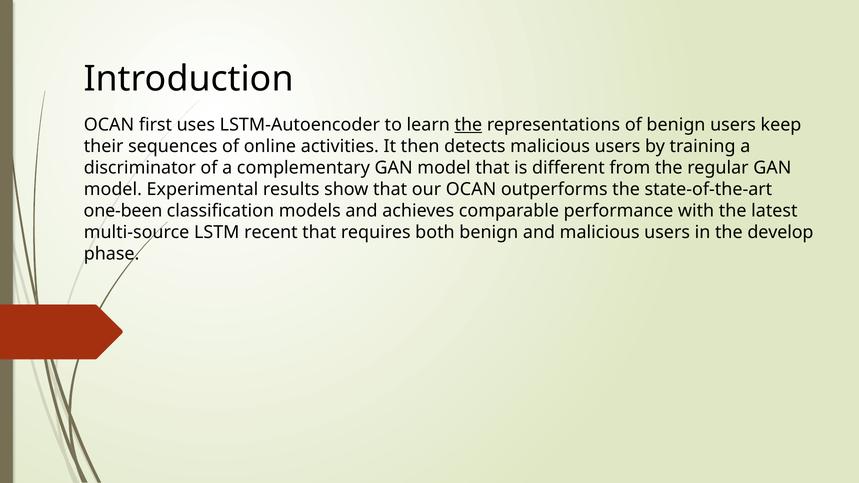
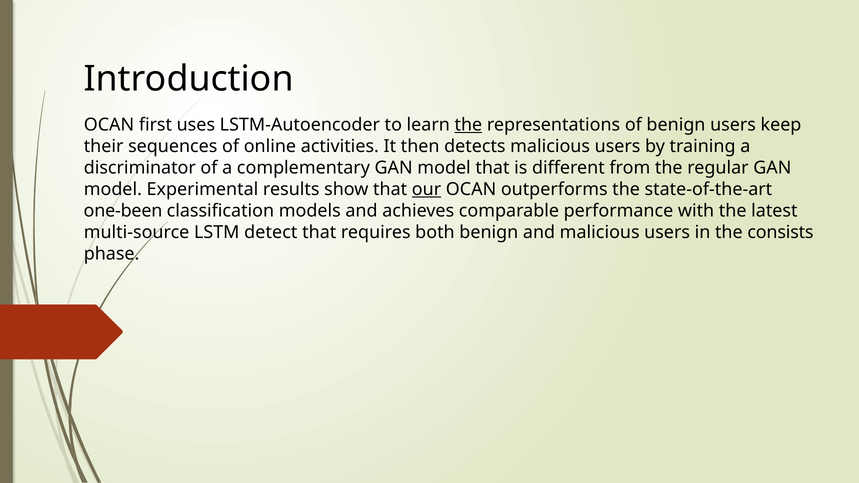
our underline: none -> present
recent: recent -> detect
develop: develop -> consists
